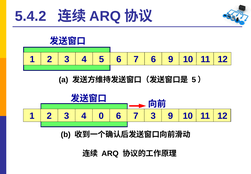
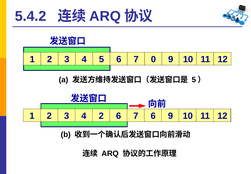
7 6: 6 -> 0
4 0: 0 -> 2
7 3: 3 -> 6
